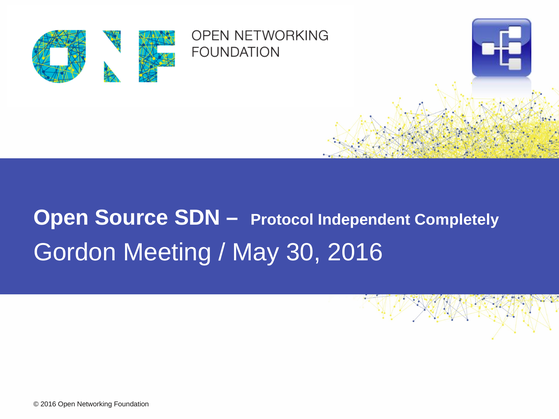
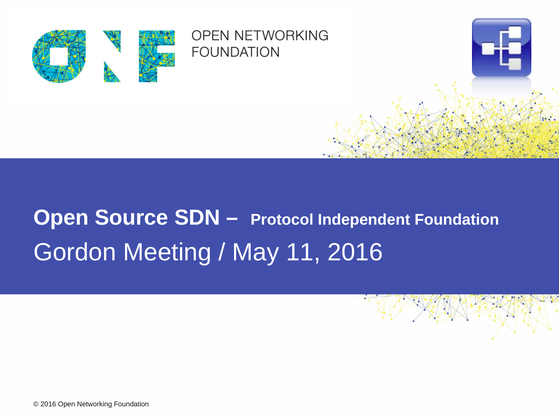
Independent Completely: Completely -> Foundation
30: 30 -> 11
